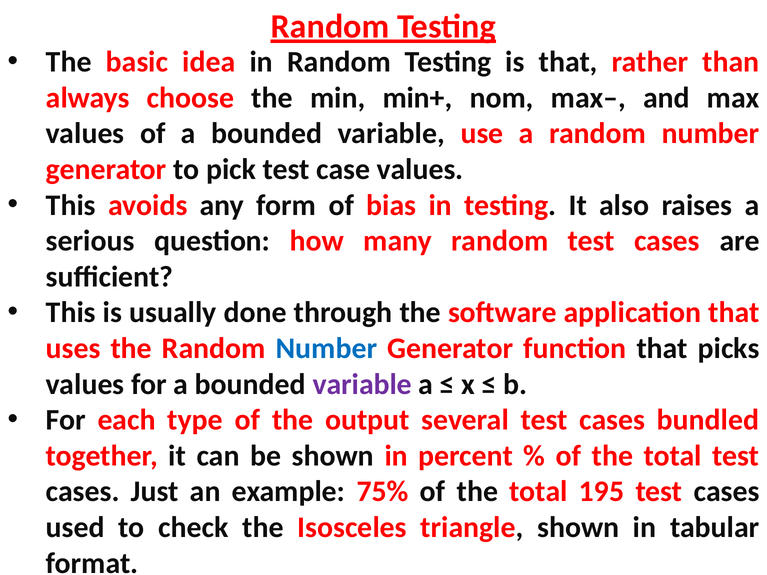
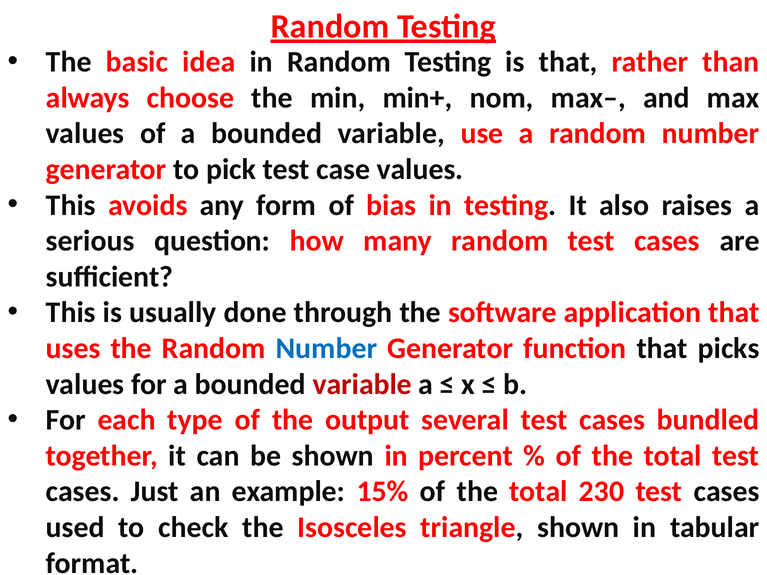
variable at (362, 384) colour: purple -> red
75%: 75% -> 15%
195: 195 -> 230
